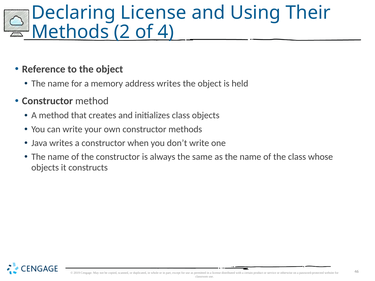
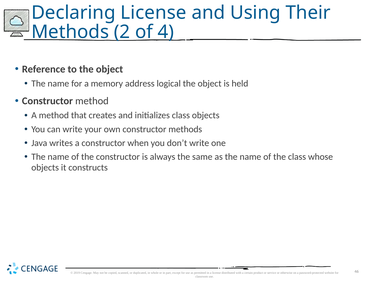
address writes: writes -> logical
